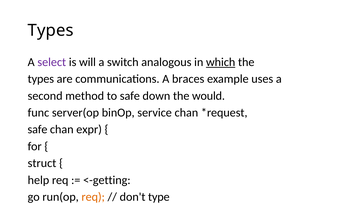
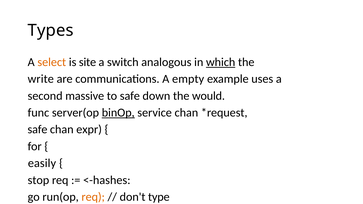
select colour: purple -> orange
will: will -> site
types at (41, 79): types -> write
braces: braces -> empty
method: method -> massive
binOp underline: none -> present
struct: struct -> easily
help: help -> stop
<-getting: <-getting -> <-hashes
